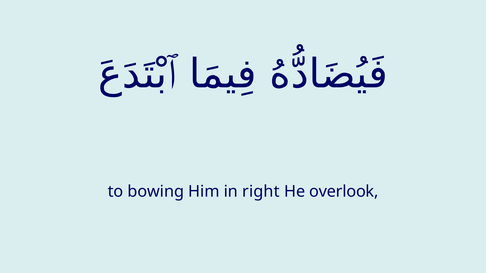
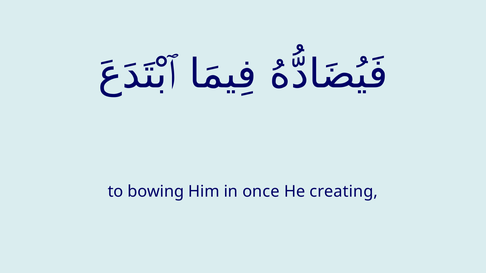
right: right -> once
overlook: overlook -> creating
